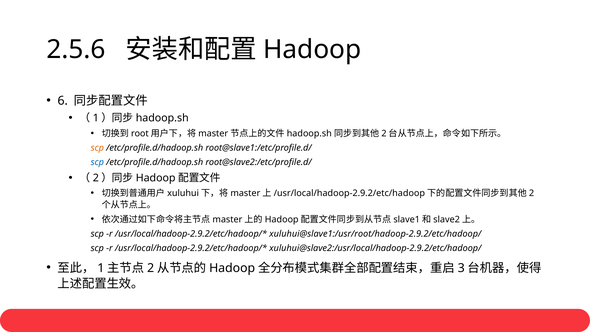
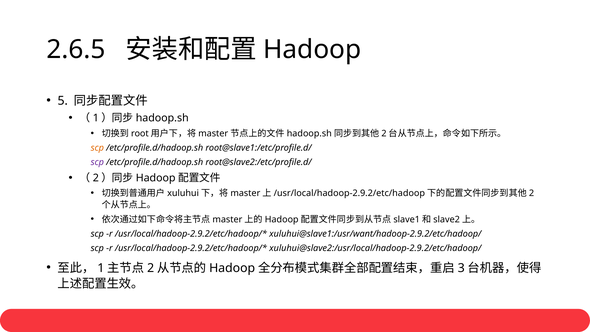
2.5.6: 2.5.6 -> 2.6.5
6: 6 -> 5
scp at (97, 162) colour: blue -> purple
xuluhui@slave1:/usr/root/hadoop-2.9.2/etc/hadoop/: xuluhui@slave1:/usr/root/hadoop-2.9.2/etc/hadoop/ -> xuluhui@slave1:/usr/want/hadoop-2.9.2/etc/hadoop/
